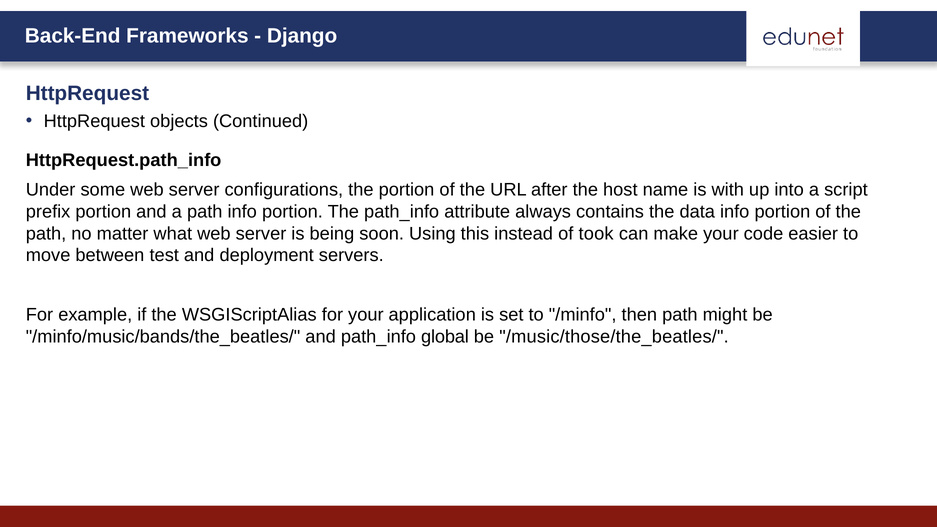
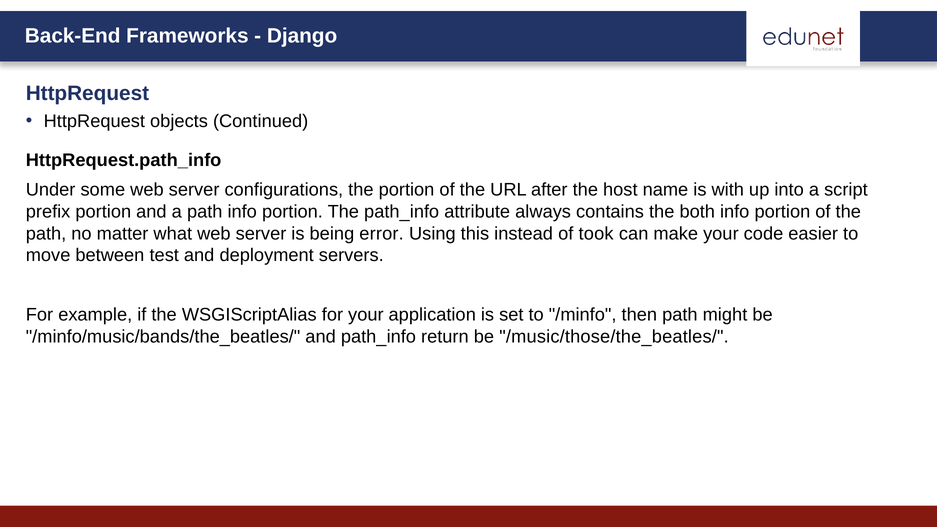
data: data -> both
soon: soon -> error
global: global -> return
